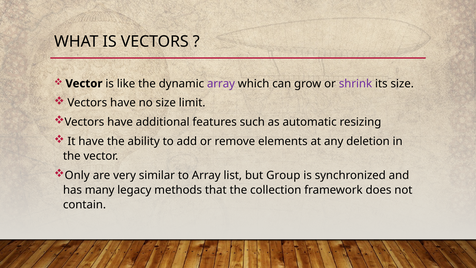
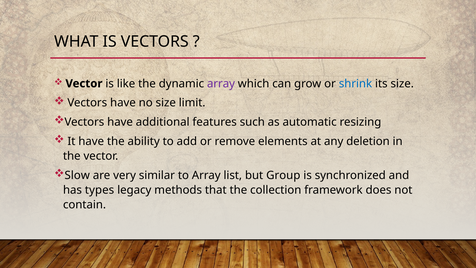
shrink colour: purple -> blue
Only: Only -> Slow
many: many -> types
